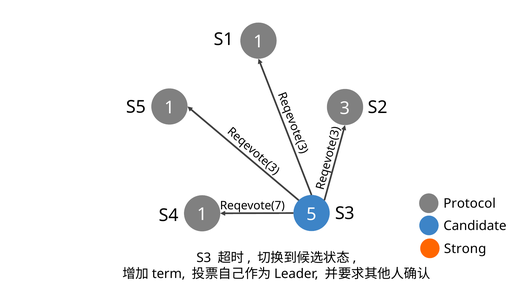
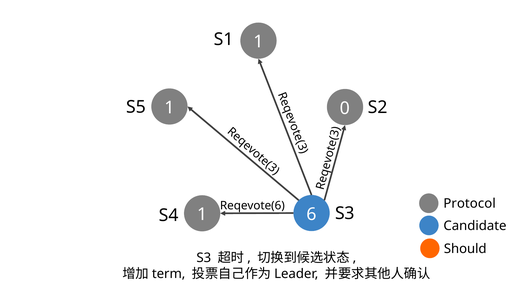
1 3: 3 -> 0
Reqevote(7: Reqevote(7 -> Reqevote(6
5: 5 -> 6
Strong: Strong -> Should
